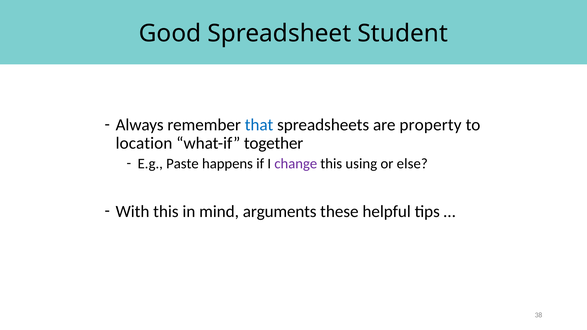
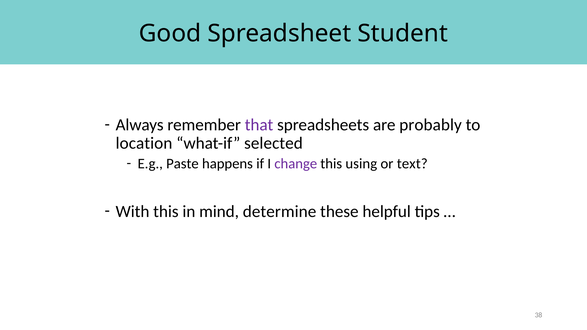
that colour: blue -> purple
property: property -> probably
together: together -> selected
else: else -> text
arguments: arguments -> determine
